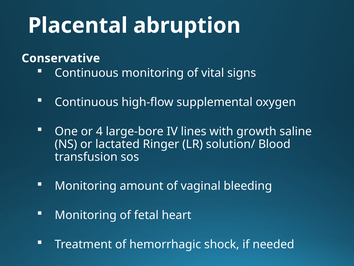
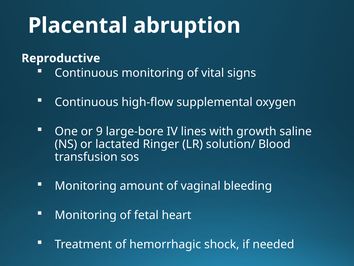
Conservative: Conservative -> Reproductive
4: 4 -> 9
